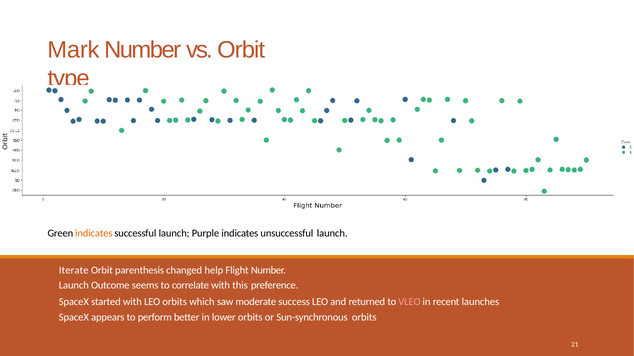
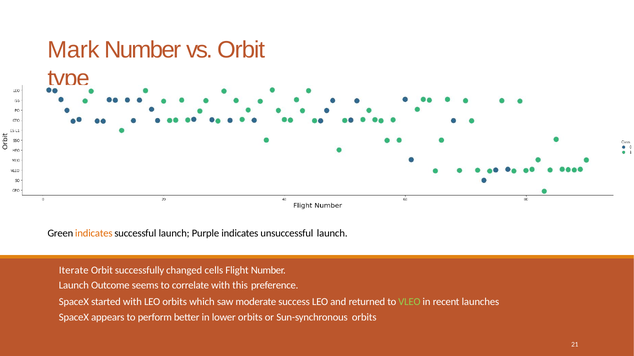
parenthesis: parenthesis -> successfully
help: help -> cells
VLEO colour: pink -> light green
